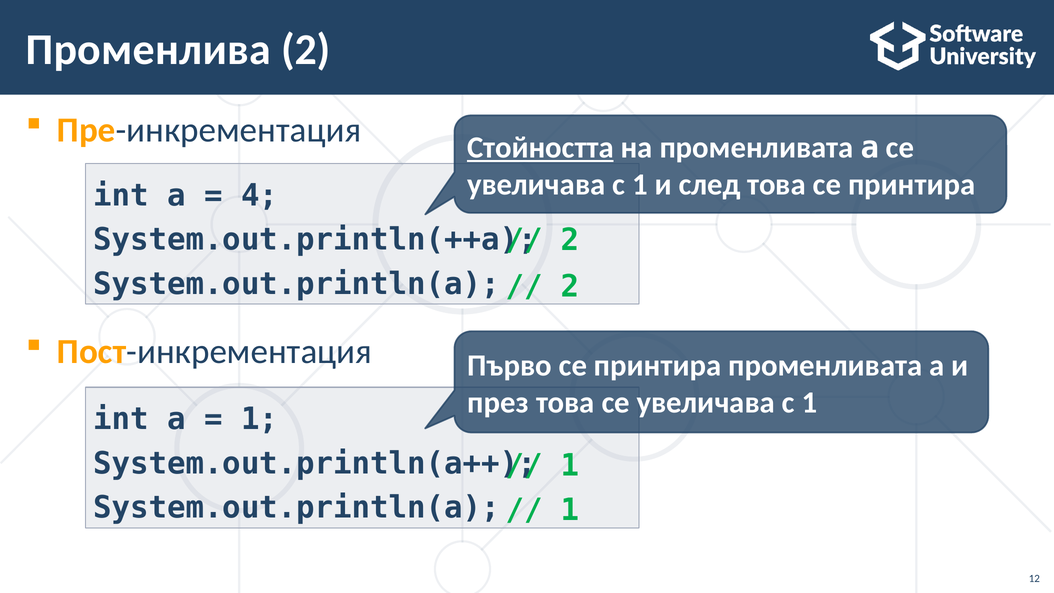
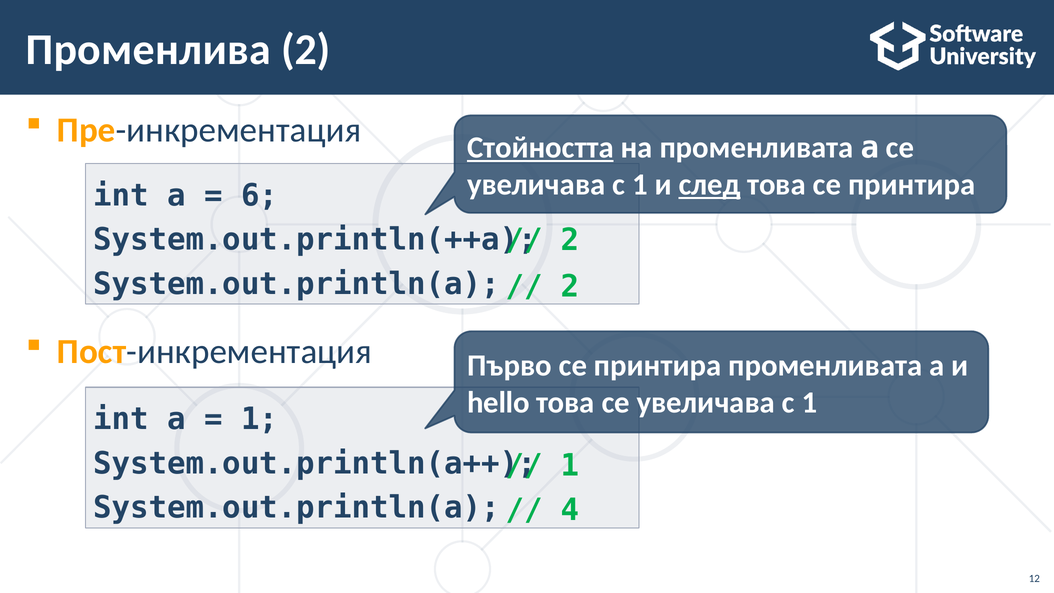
след underline: none -> present
4: 4 -> 6
през: през -> hello
1 at (570, 510): 1 -> 4
